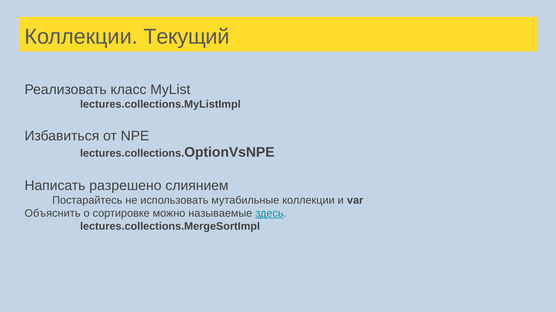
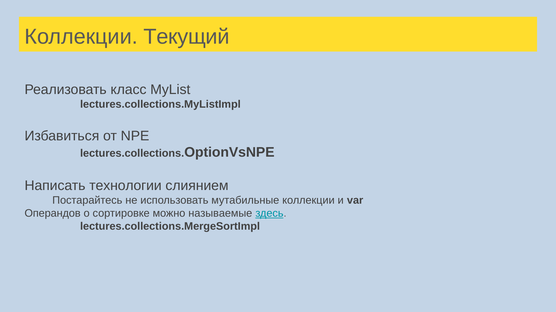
разрешено: разрешено -> технологии
Объяснить: Объяснить -> Операндов
